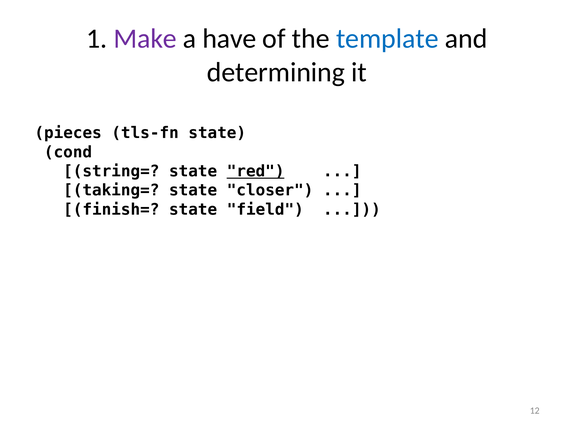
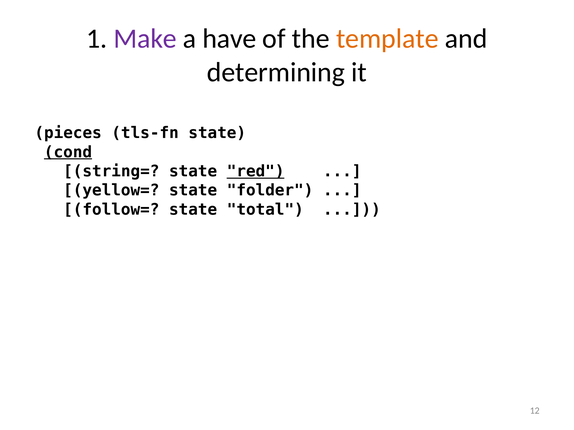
template colour: blue -> orange
cond underline: none -> present
taking=: taking= -> yellow=
closer: closer -> folder
finish=: finish= -> follow=
field: field -> total
